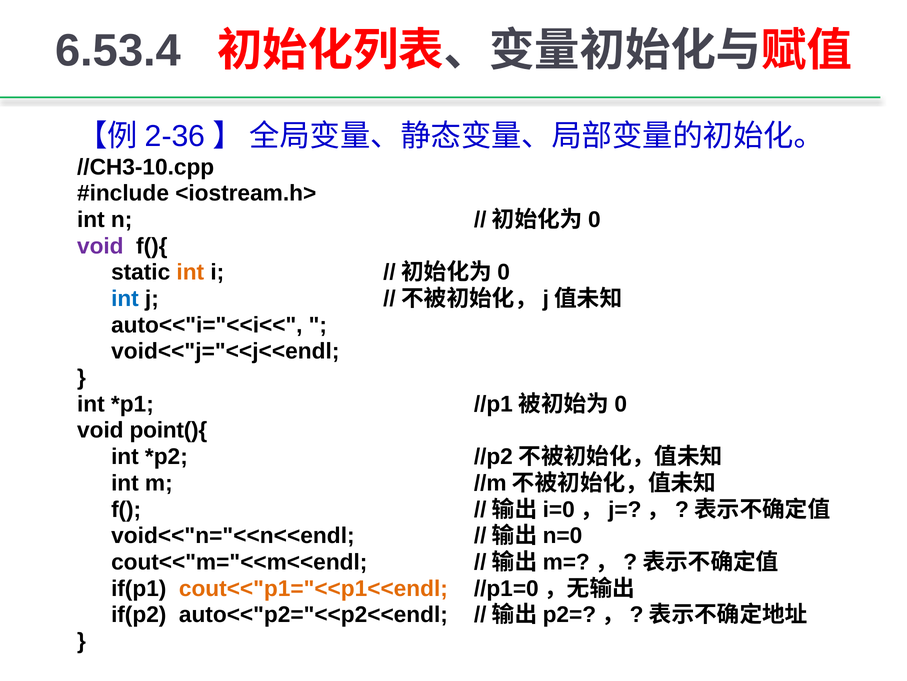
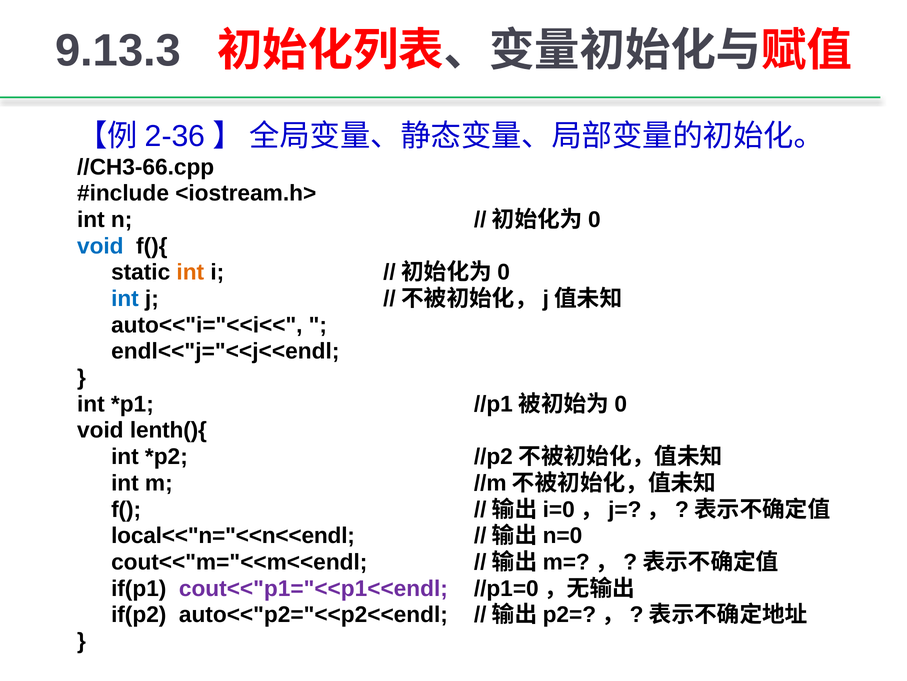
6.53.4: 6.53.4 -> 9.13.3
//CH3-10.cpp: //CH3-10.cpp -> //CH3-66.cpp
void at (100, 246) colour: purple -> blue
void<<"j="<<j<<endl: void<<"j="<<j<<endl -> endl<<"j="<<j<<endl
point(){: point(){ -> lenth(){
void<<"n="<<n<<endl: void<<"n="<<n<<endl -> local<<"n="<<n<<endl
cout<<"p1="<<p1<<endl colour: orange -> purple
